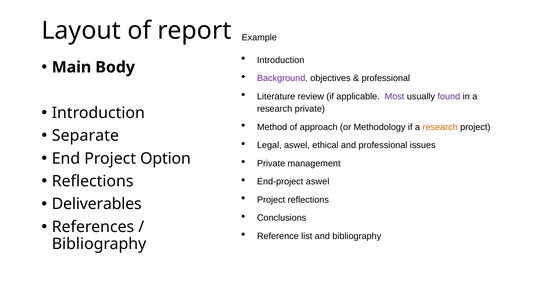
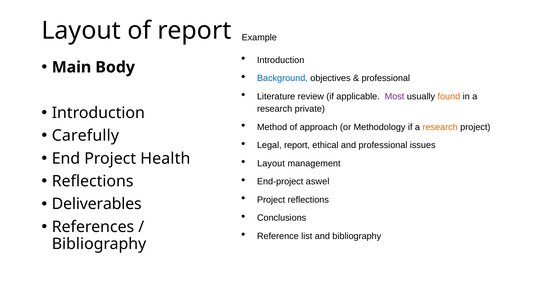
Background colour: purple -> blue
found colour: purple -> orange
Separate: Separate -> Carefully
Legal aswel: aswel -> report
Option: Option -> Health
Private at (271, 164): Private -> Layout
